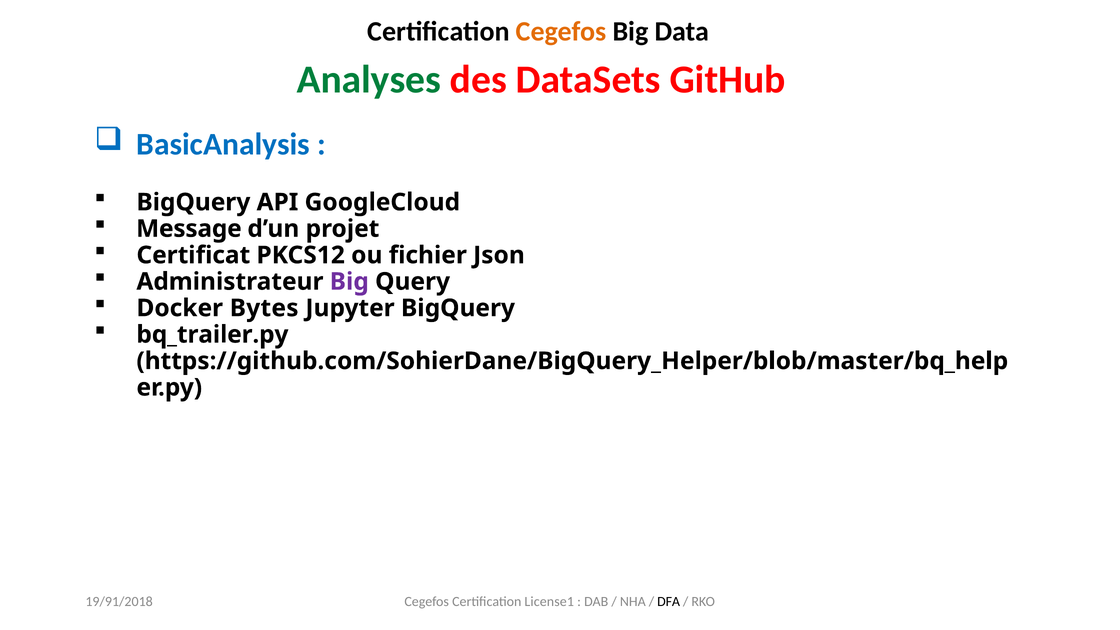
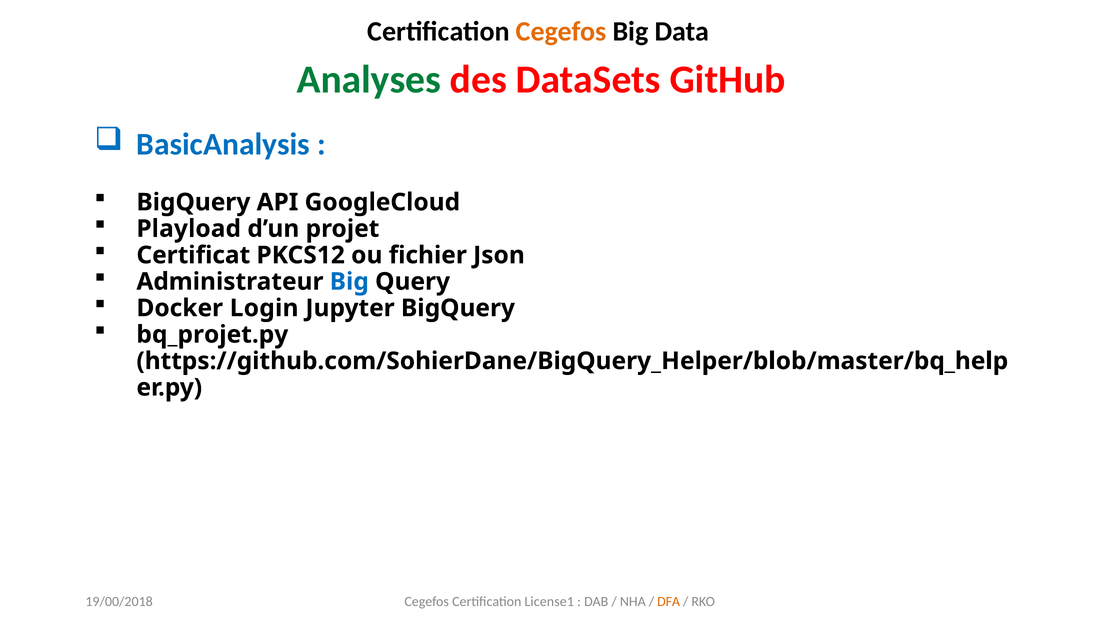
Message: Message -> Playload
Big at (349, 282) colour: purple -> blue
Bytes: Bytes -> Login
bq_trailer.py: bq_trailer.py -> bq_projet.py
DFA colour: black -> orange
19/91/2018: 19/91/2018 -> 19/00/2018
